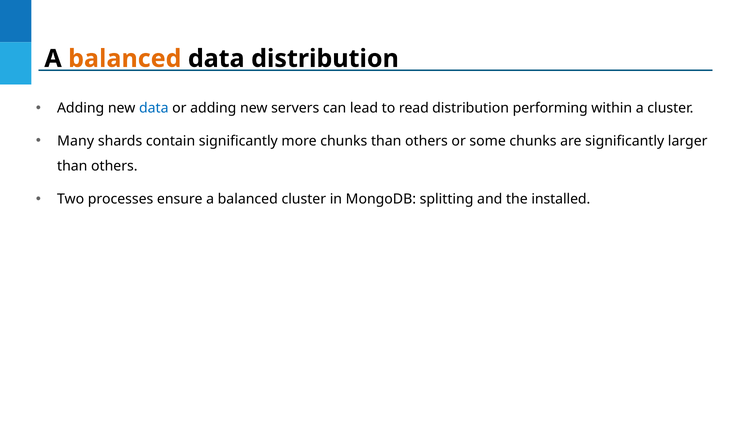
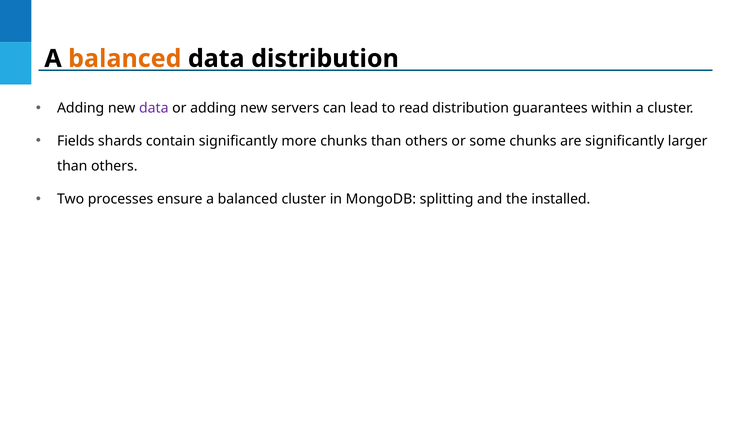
data at (154, 108) colour: blue -> purple
performing: performing -> guarantees
Many: Many -> Fields
